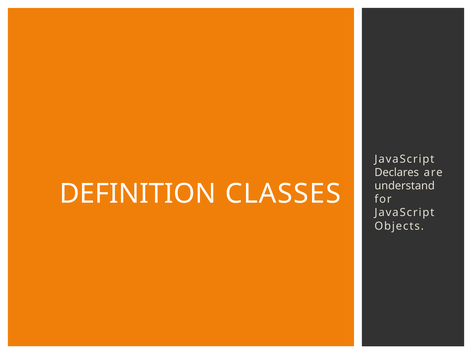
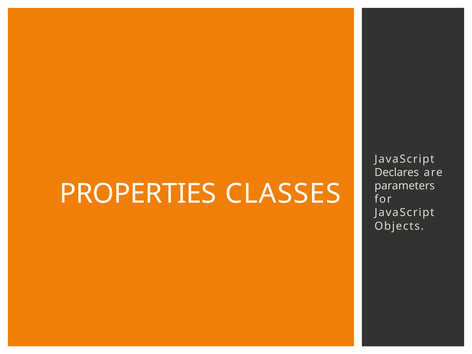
understand: understand -> parameters
DEFINITION: DEFINITION -> PROPERTIES
